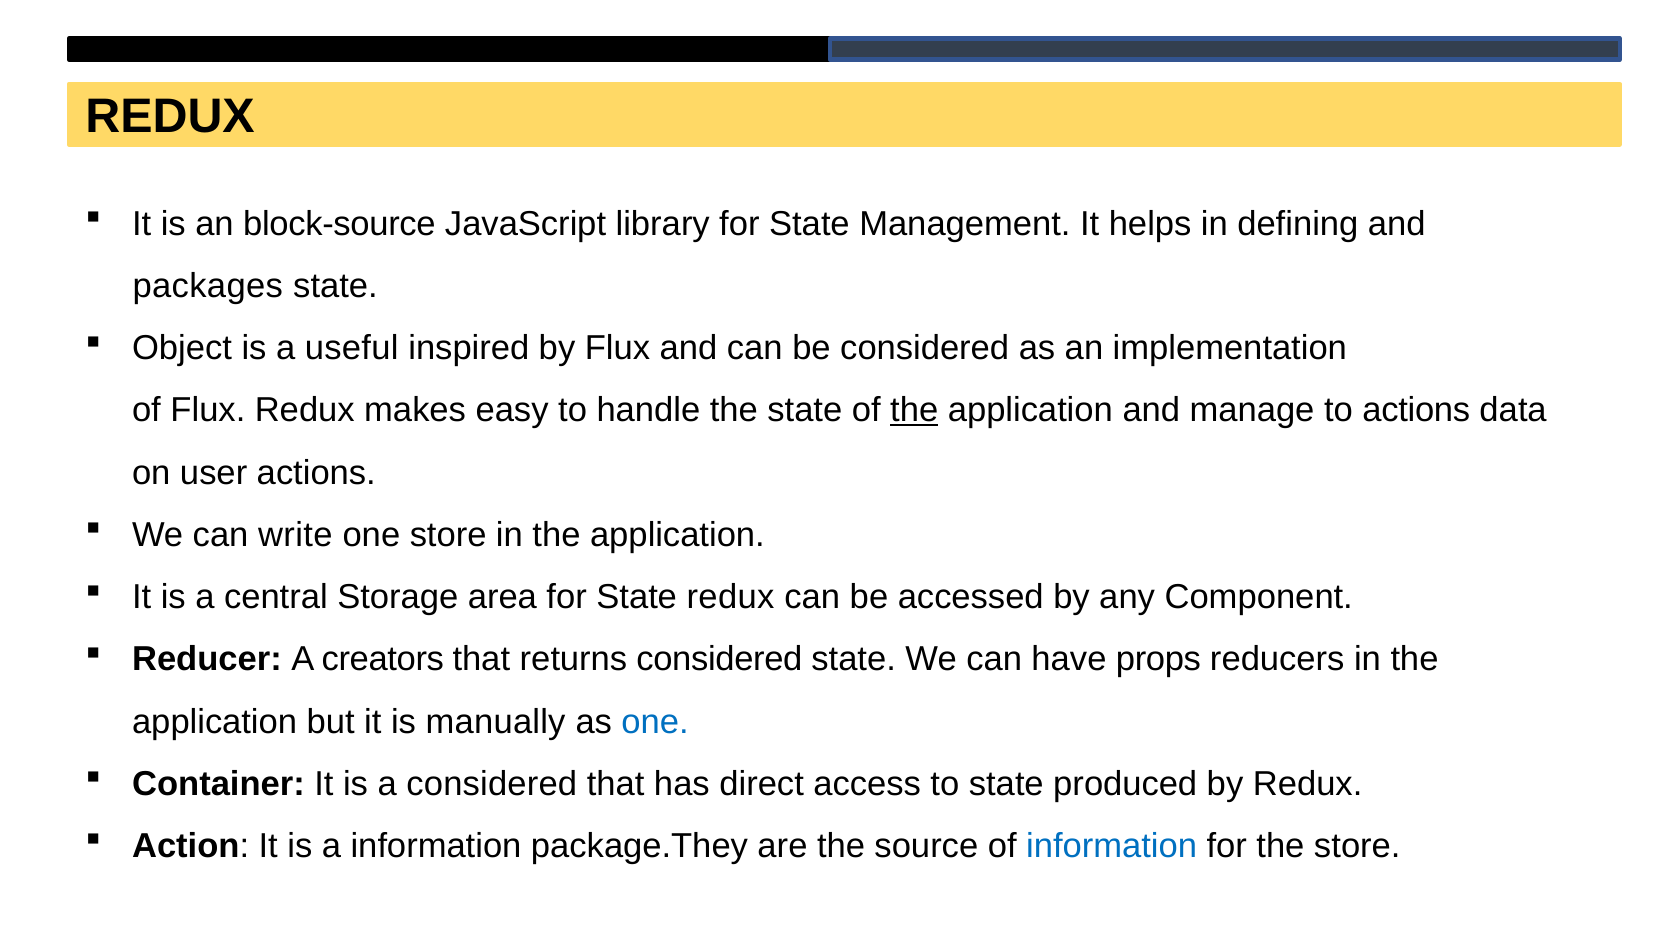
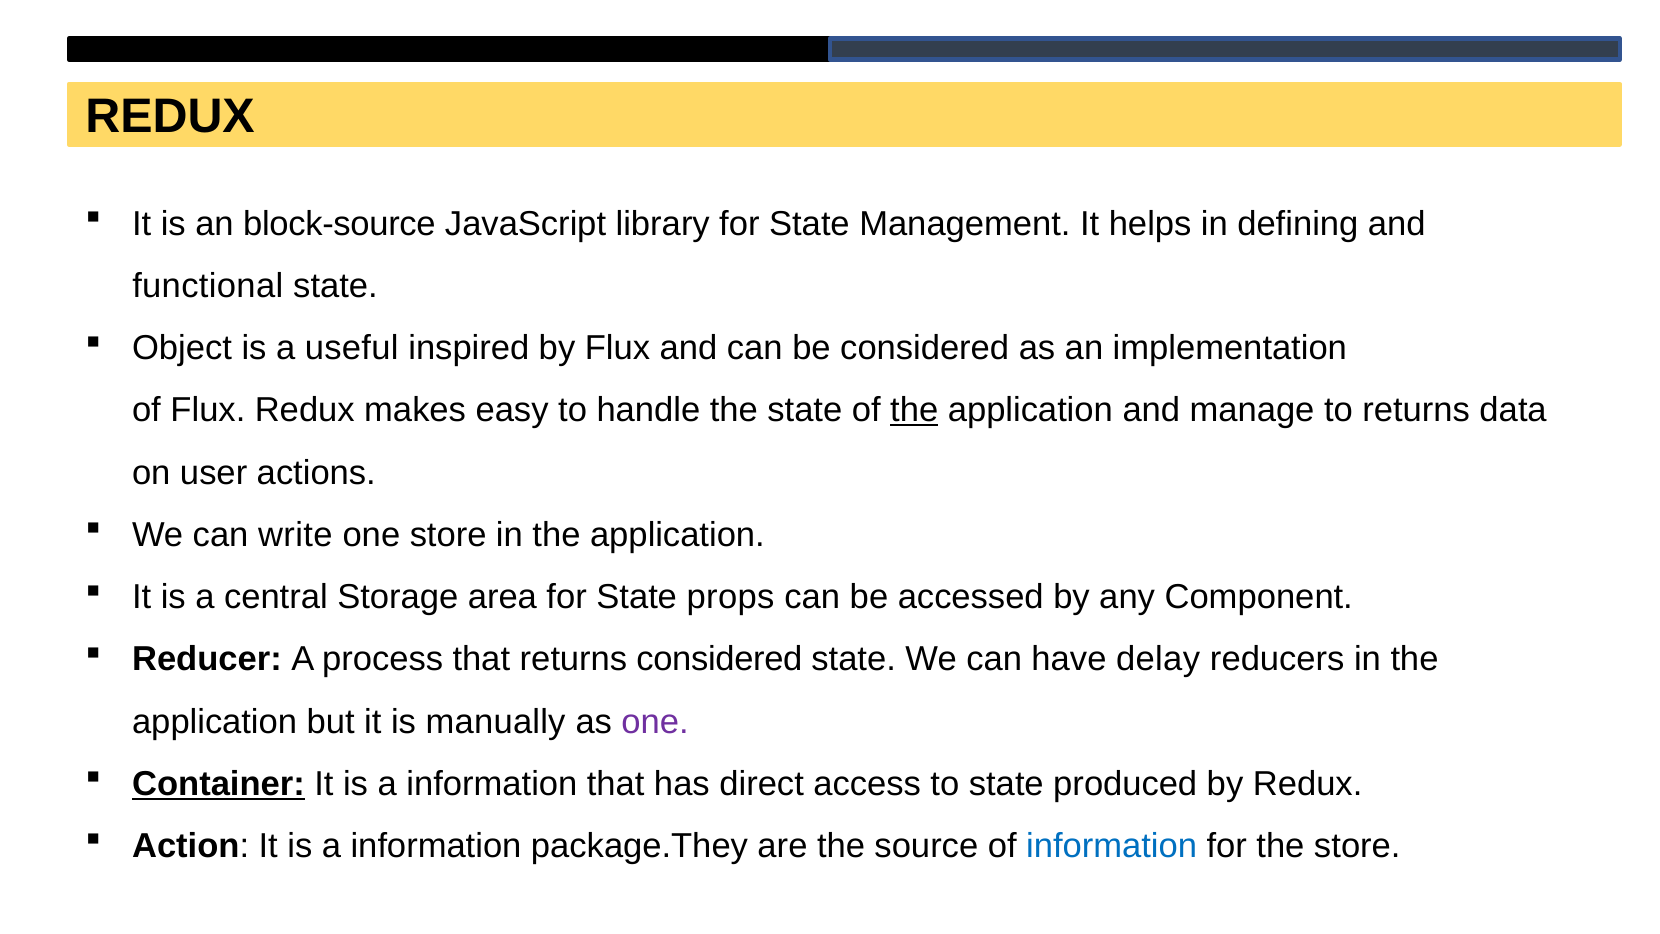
packages: packages -> functional
to actions: actions -> returns
State redux: redux -> props
creators: creators -> process
props: props -> delay
one at (655, 721) colour: blue -> purple
Container underline: none -> present
considered at (492, 784): considered -> information
